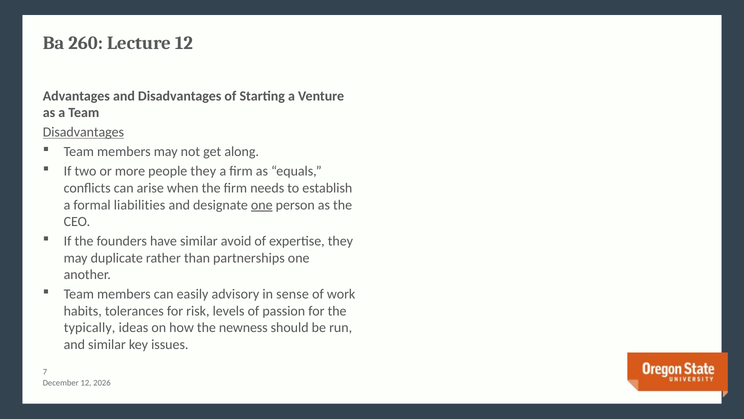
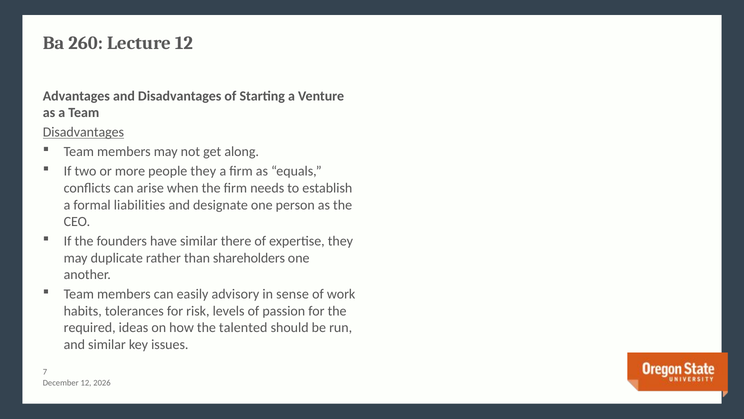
one at (262, 205) underline: present -> none
avoid: avoid -> there
partnerships: partnerships -> shareholders
typically: typically -> required
newness: newness -> talented
